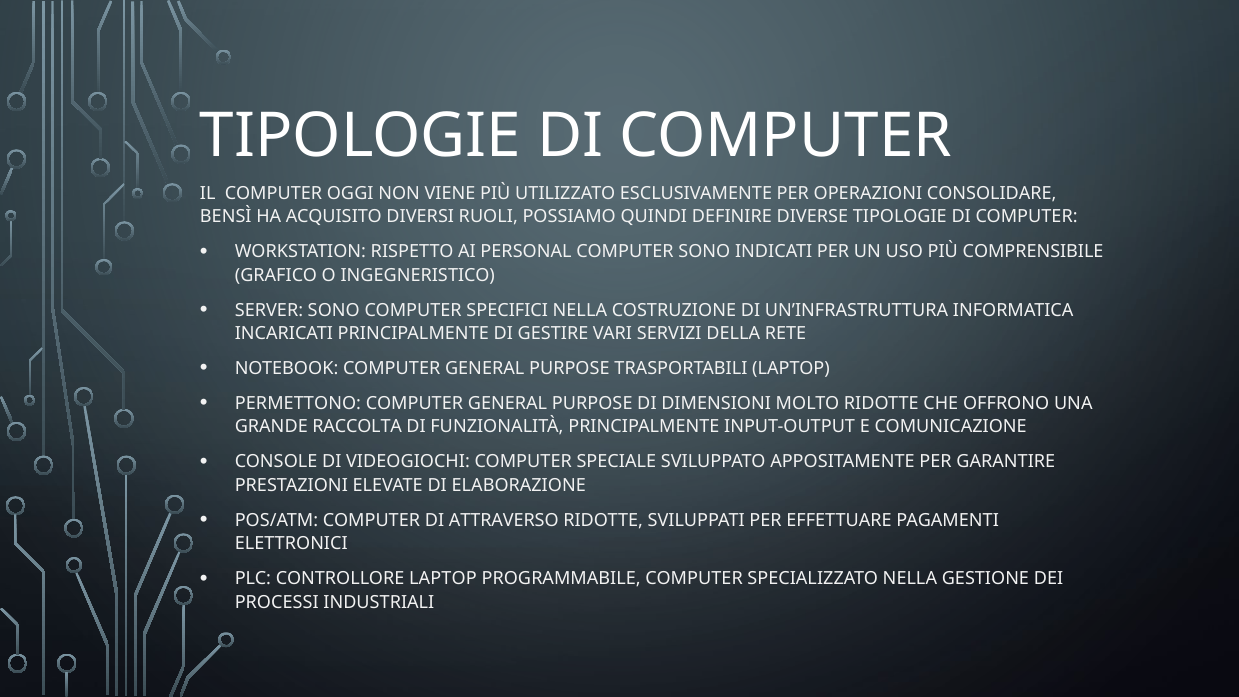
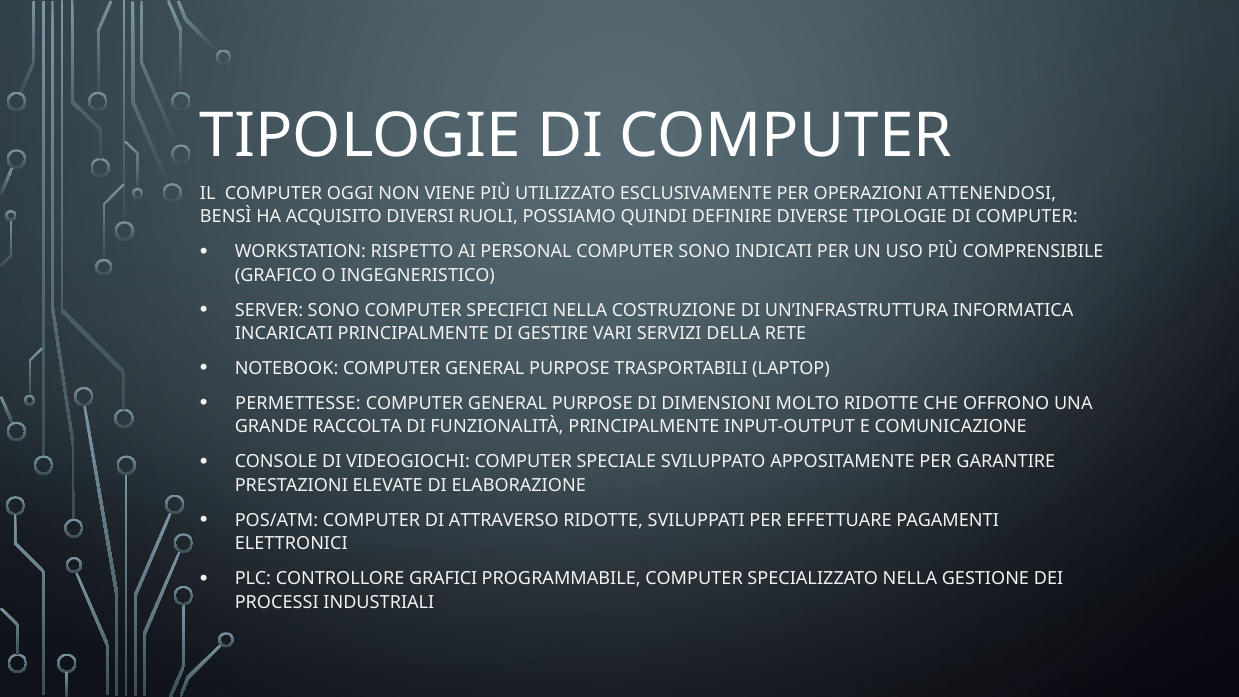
CONSOLIDARE: CONSOLIDARE -> ATTENENDOSI
PERMETTONO: PERMETTONO -> PERMETTESSE
CONTROLLORE LAPTOP: LAPTOP -> GRAFICI
